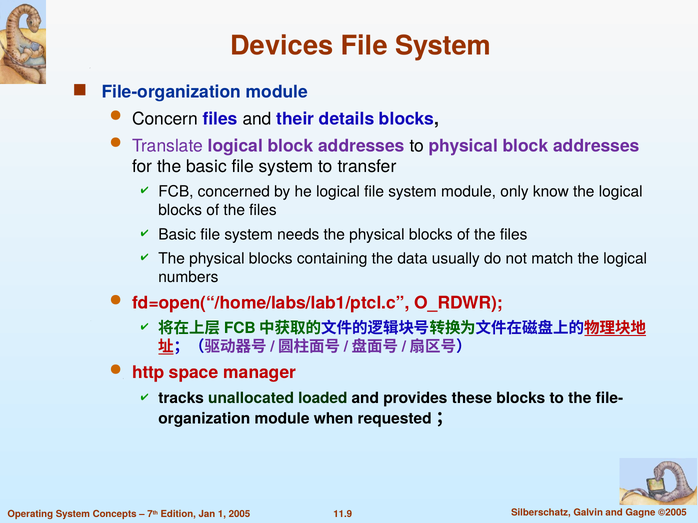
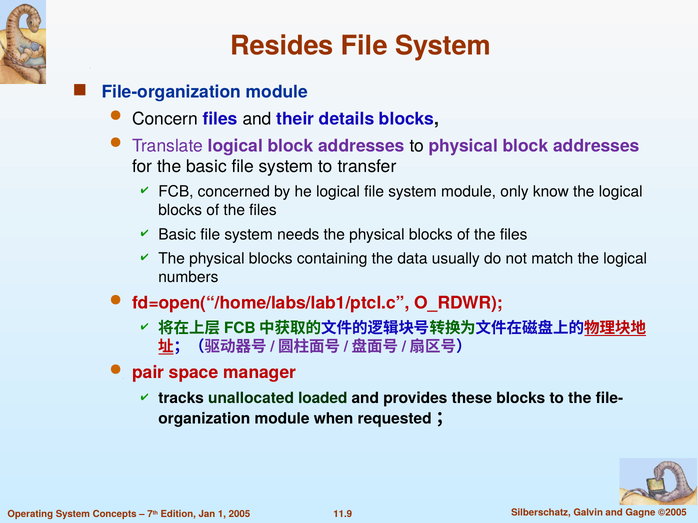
Devices: Devices -> Resides
http: http -> pair
